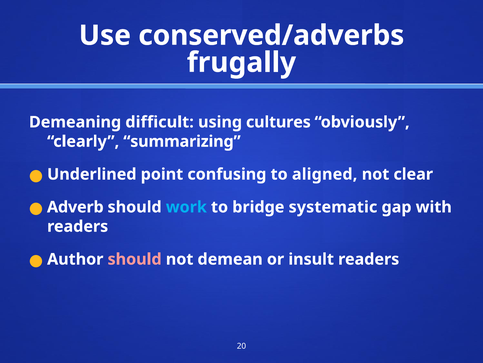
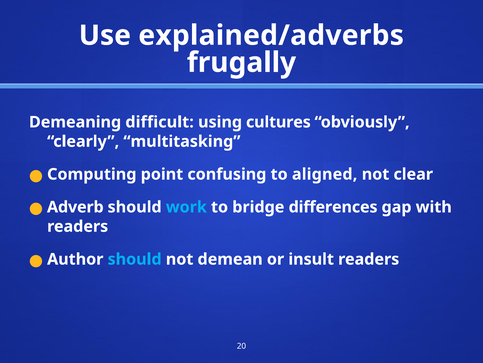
conserved/adverbs: conserved/adverbs -> explained/adverbs
summarizing: summarizing -> multitasking
Underlined: Underlined -> Computing
systematic: systematic -> differences
should at (135, 259) colour: pink -> light blue
